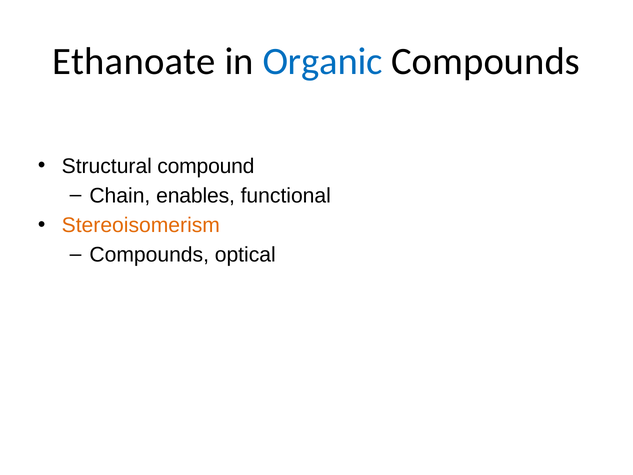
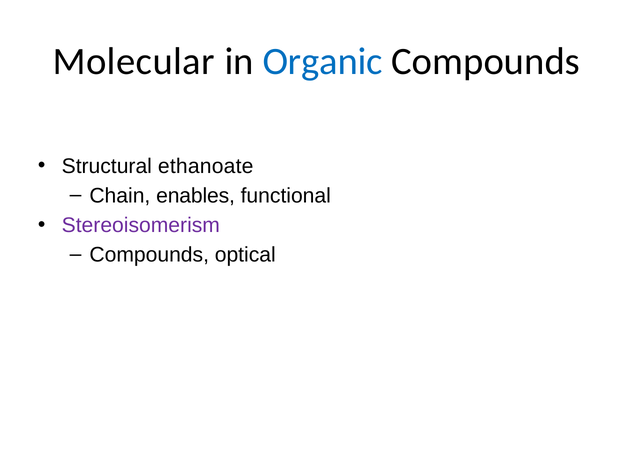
Ethanoate: Ethanoate -> Molecular
compound: compound -> ethanoate
Stereoisomerism colour: orange -> purple
